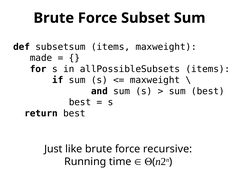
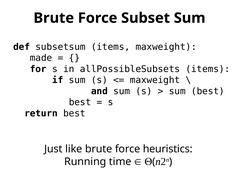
recursive: recursive -> heuristics
